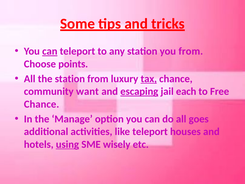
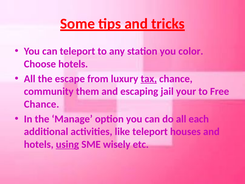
can at (50, 51) underline: present -> none
you from: from -> color
Choose points: points -> hotels
the station: station -> escape
want: want -> them
escaping underline: present -> none
each: each -> your
goes: goes -> each
